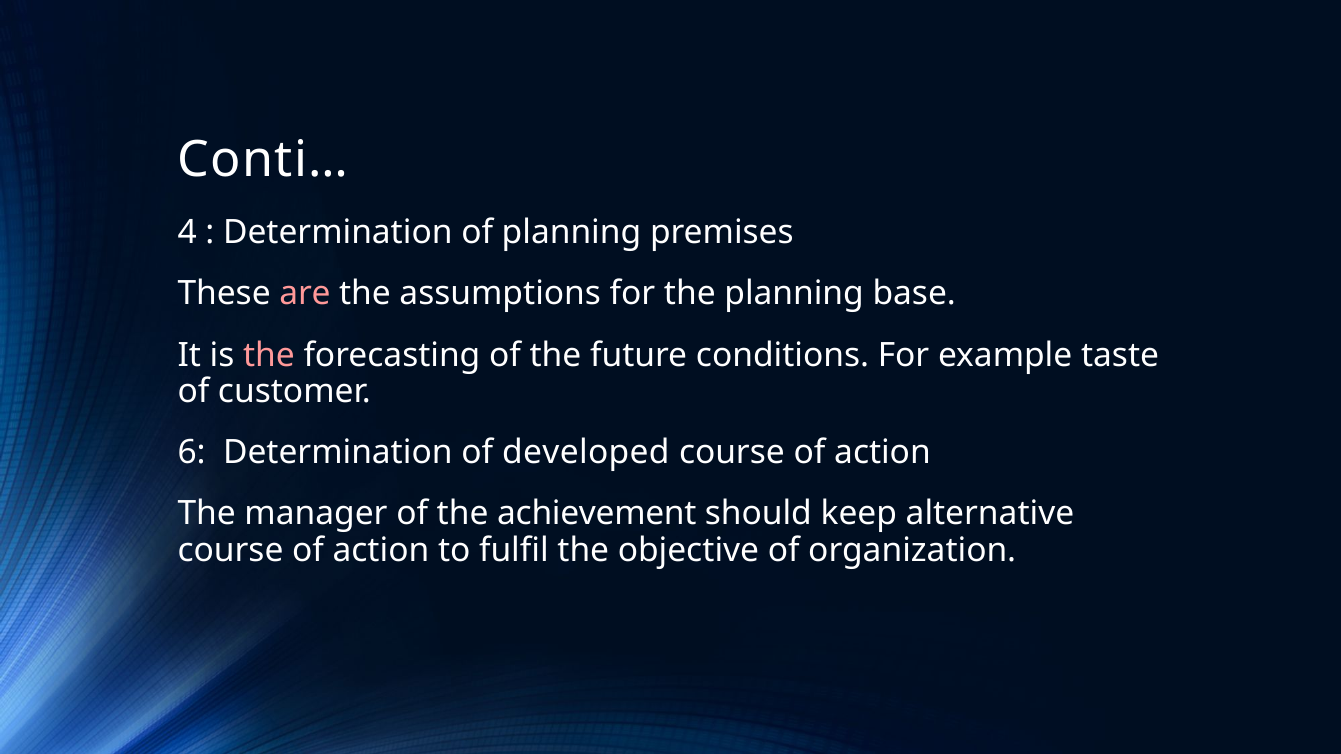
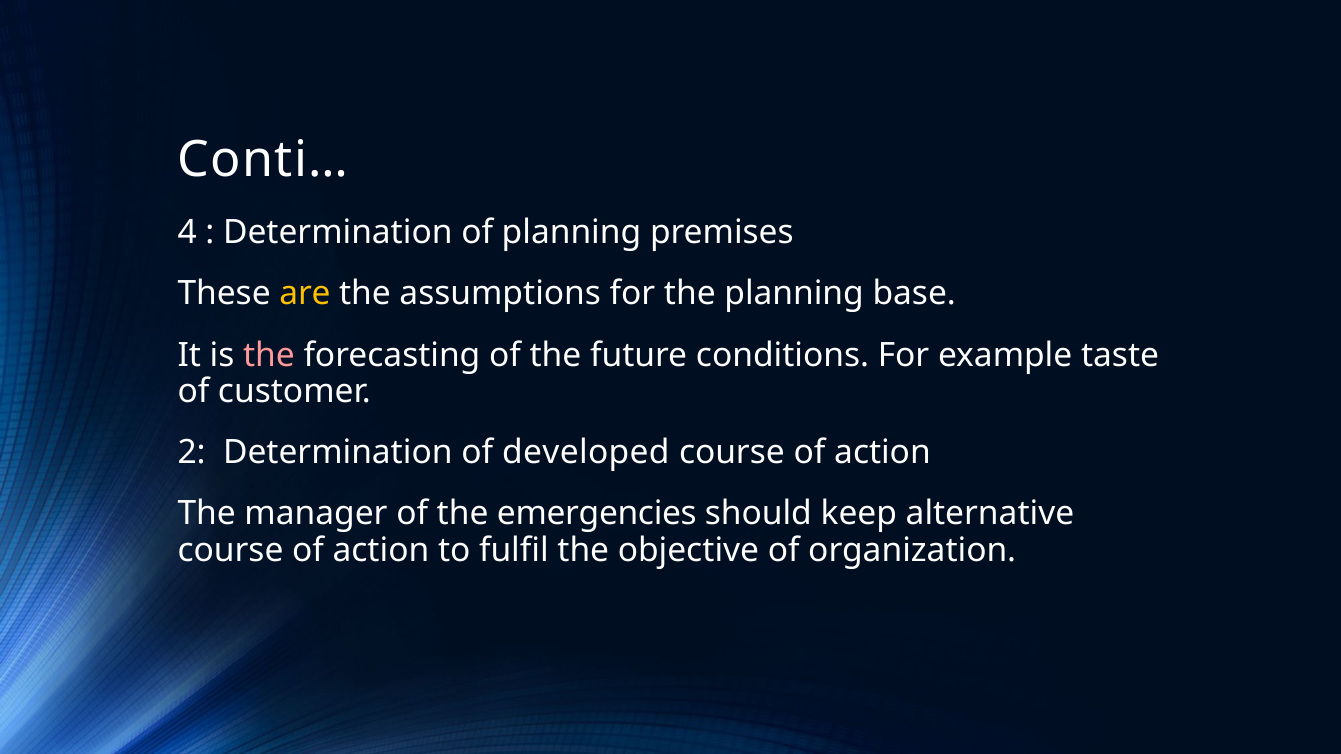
are colour: pink -> yellow
6: 6 -> 2
achievement: achievement -> emergencies
